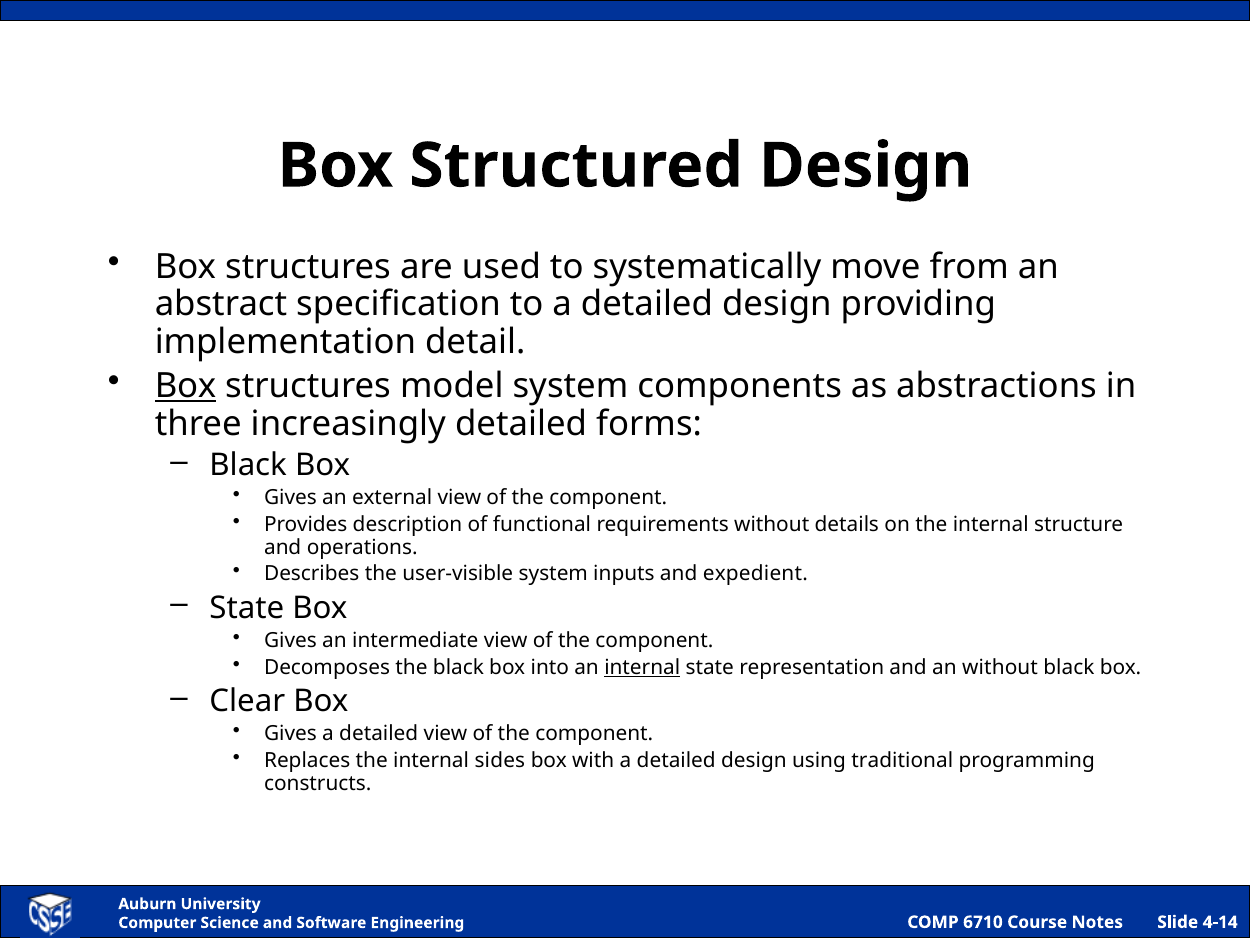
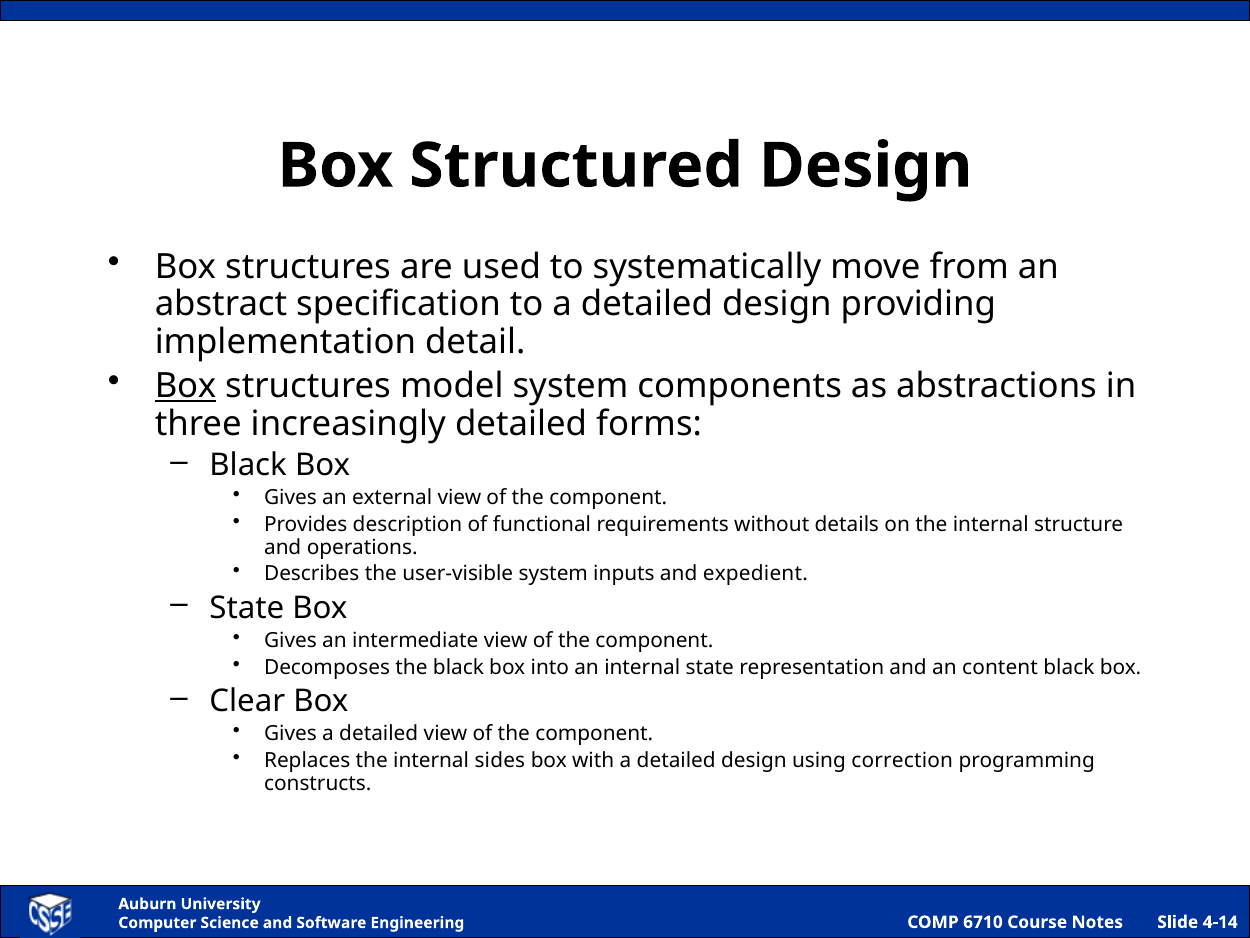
internal at (642, 667) underline: present -> none
an without: without -> content
traditional: traditional -> correction
